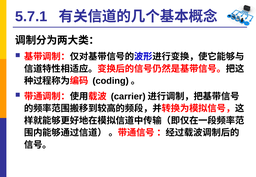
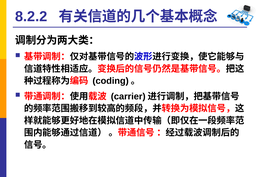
5.7.1: 5.7.1 -> 8.2.2
